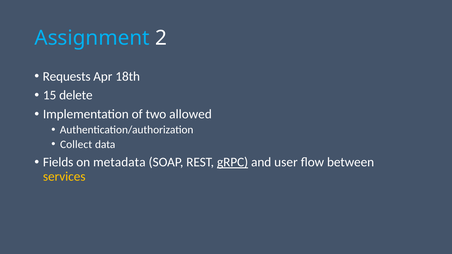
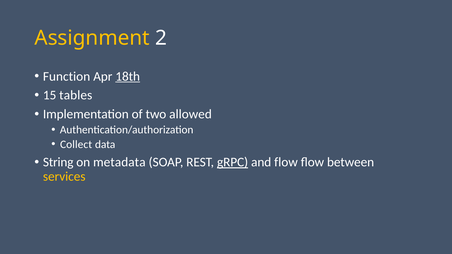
Assignment colour: light blue -> yellow
Requests: Requests -> Function
18th underline: none -> present
delete: delete -> tables
Fields: Fields -> String
and user: user -> flow
